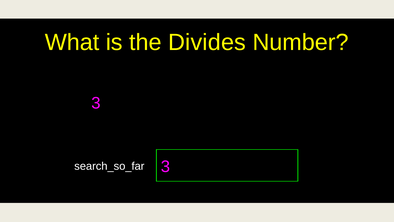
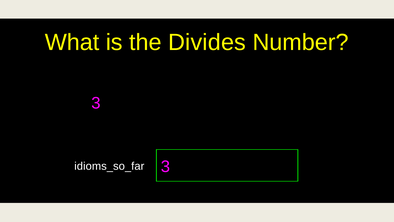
search_so_far: search_so_far -> idioms_so_far
